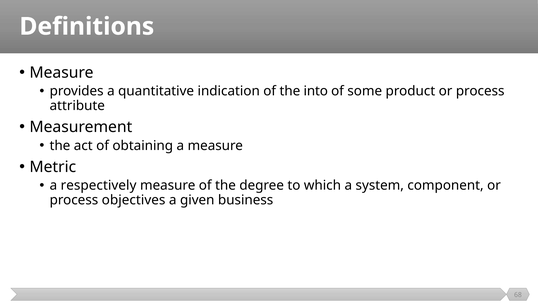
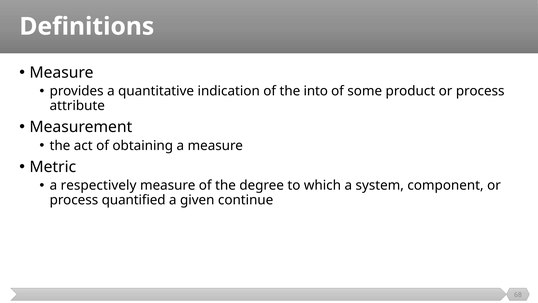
objectives: objectives -> quantified
business: business -> continue
